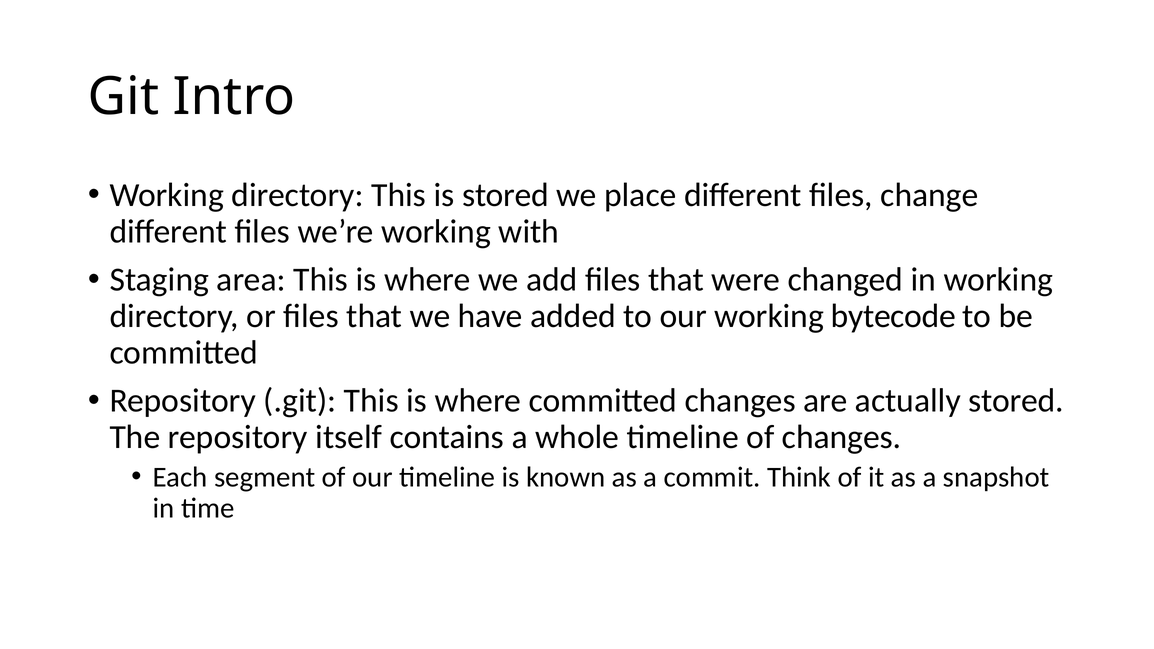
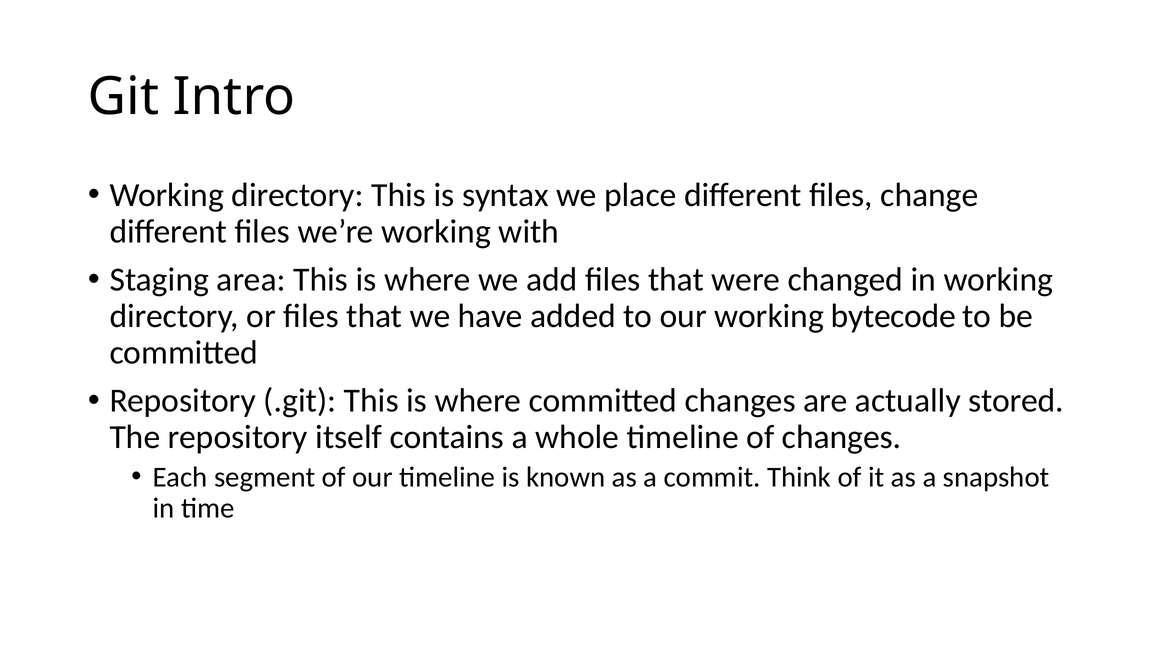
is stored: stored -> syntax
